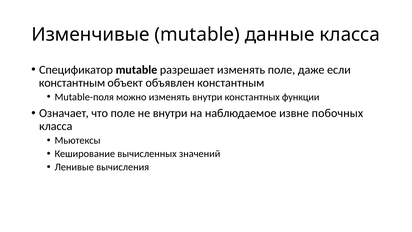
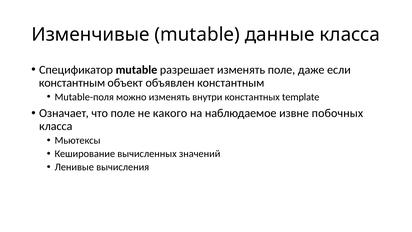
функции: функции -> template
не внутри: внутри -> какого
